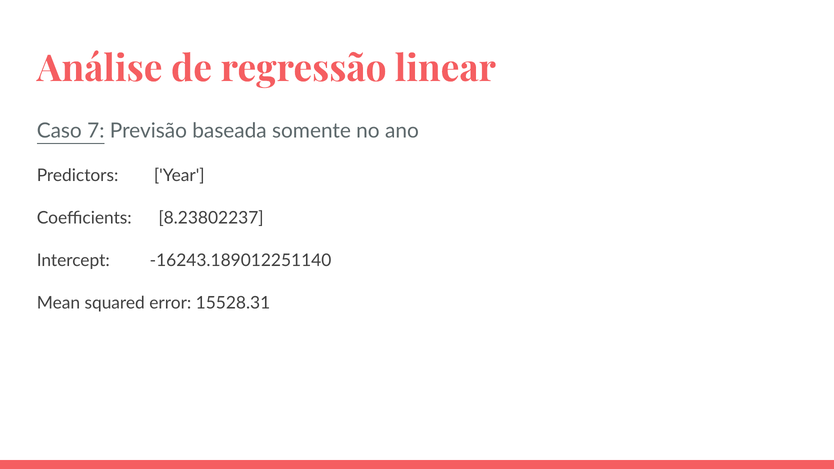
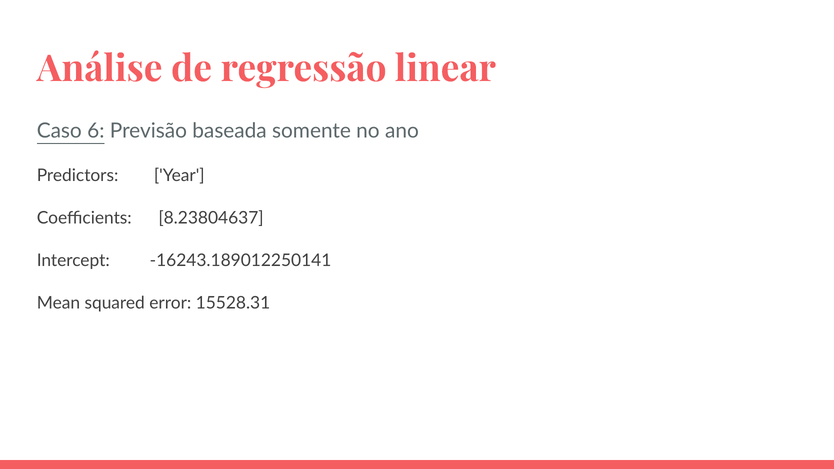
7: 7 -> 6
8.23802237: 8.23802237 -> 8.23804637
-16243.189012251140: -16243.189012251140 -> -16243.189012250141
